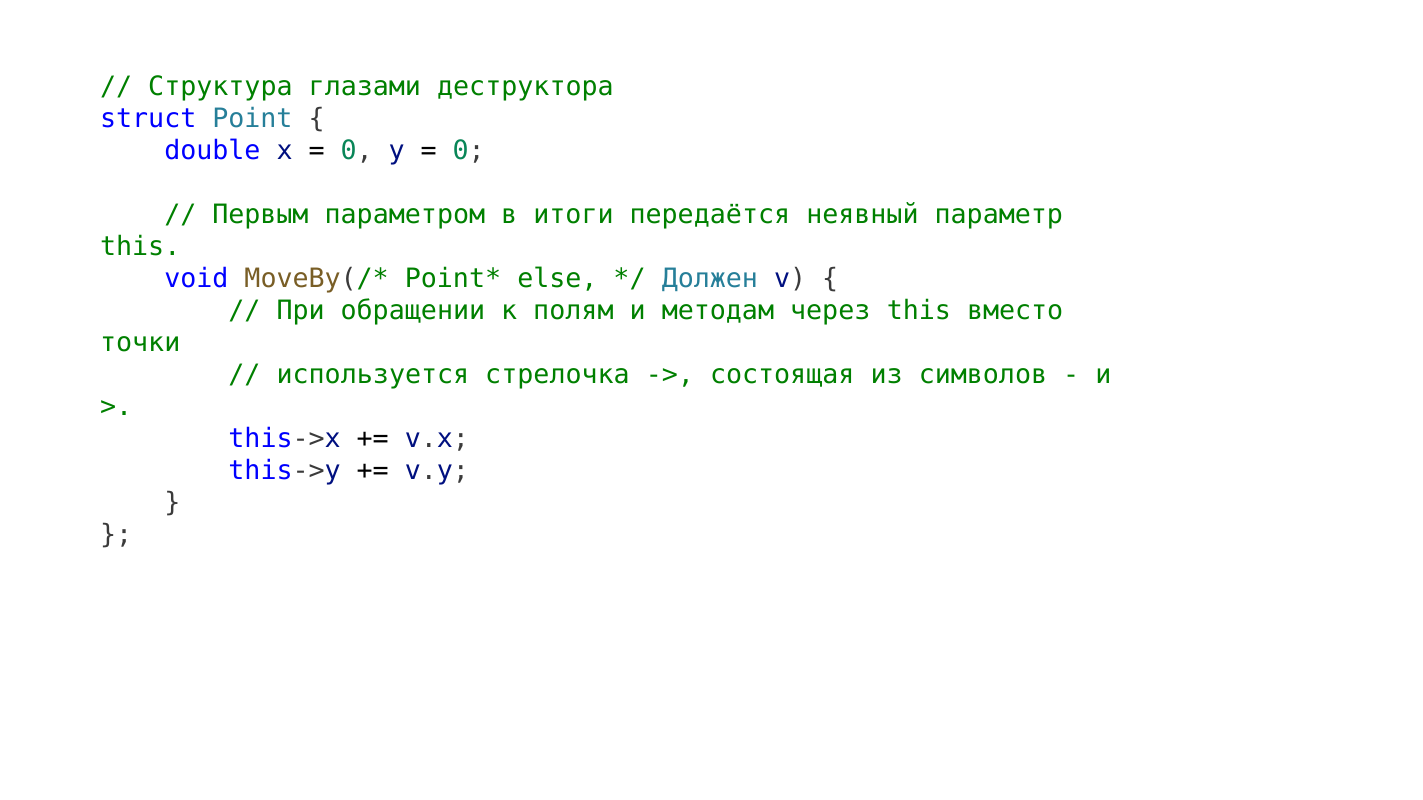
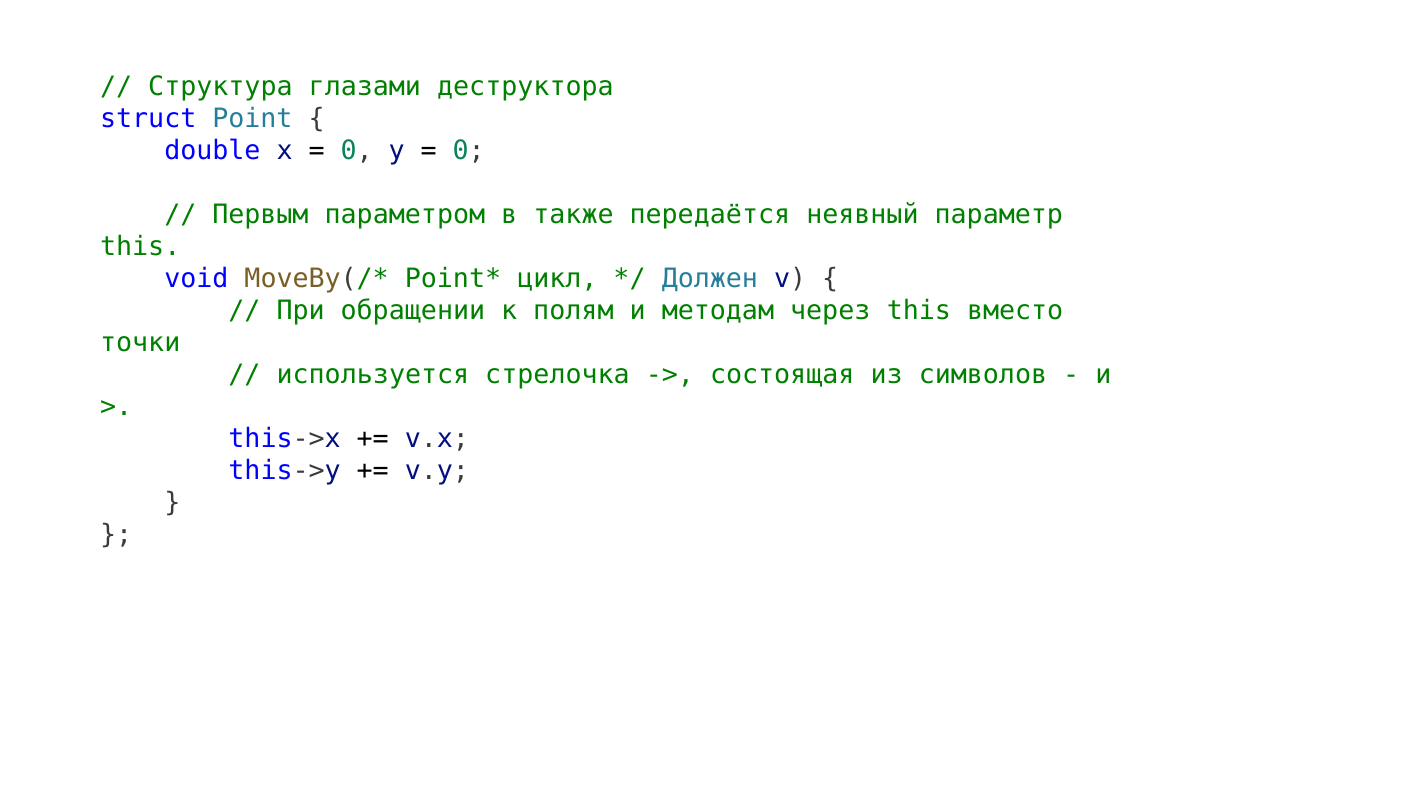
итоги: итоги -> также
else: else -> цикл
